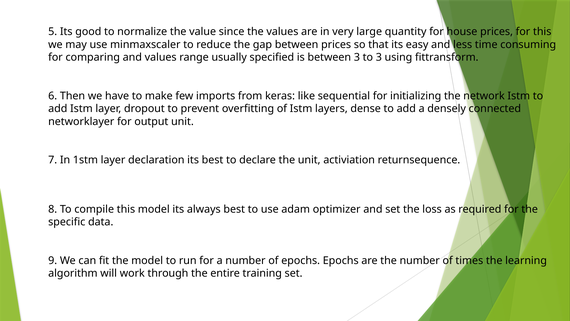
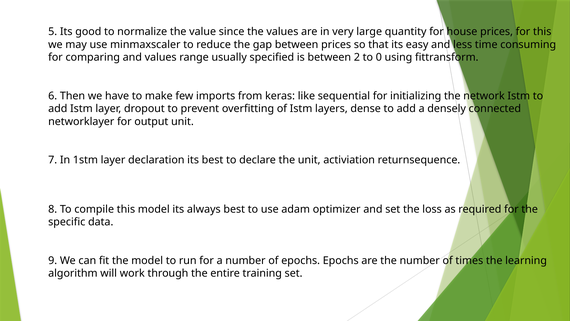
between 3: 3 -> 2
to 3: 3 -> 0
